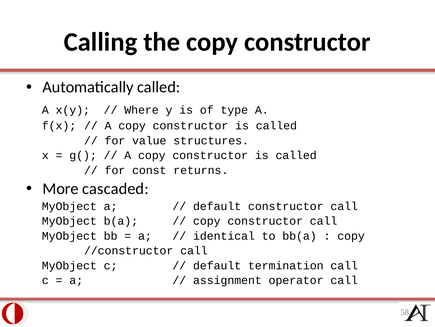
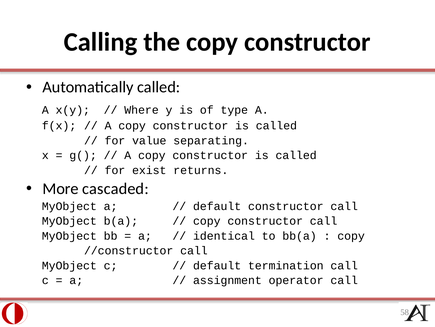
structures: structures -> separating
const: const -> exist
